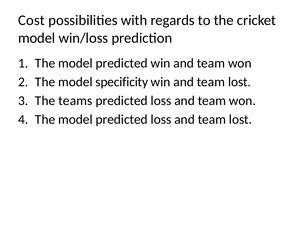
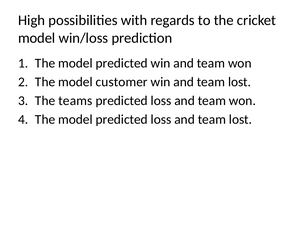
Cost: Cost -> High
specificity: specificity -> customer
